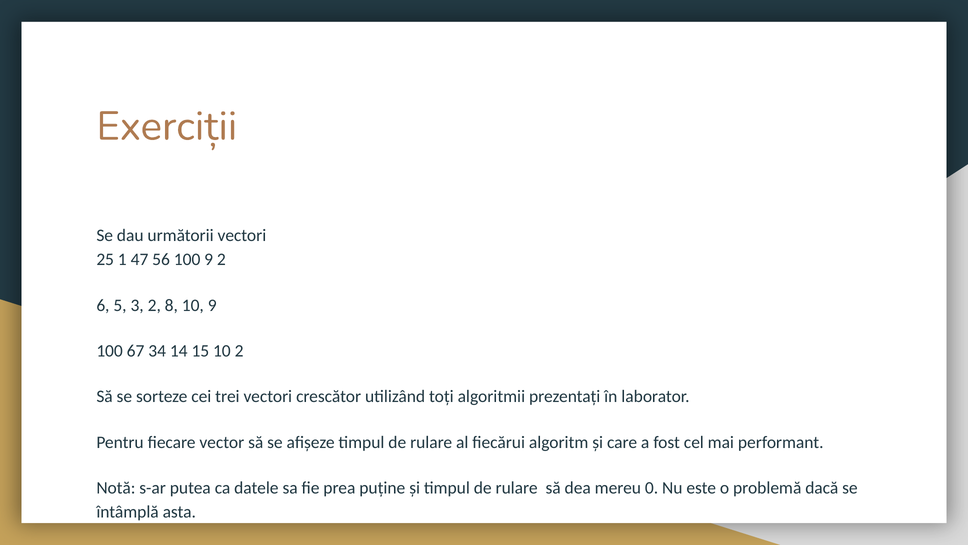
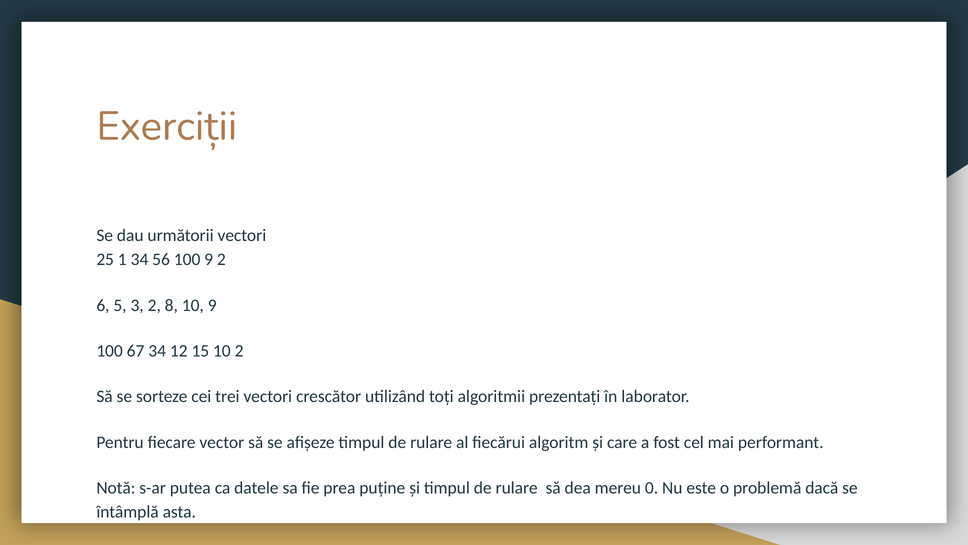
1 47: 47 -> 34
14: 14 -> 12
